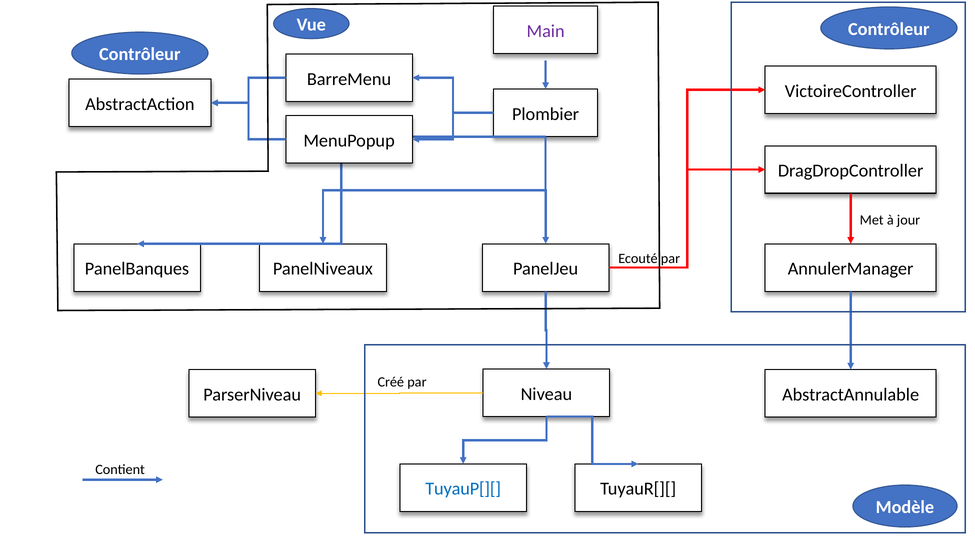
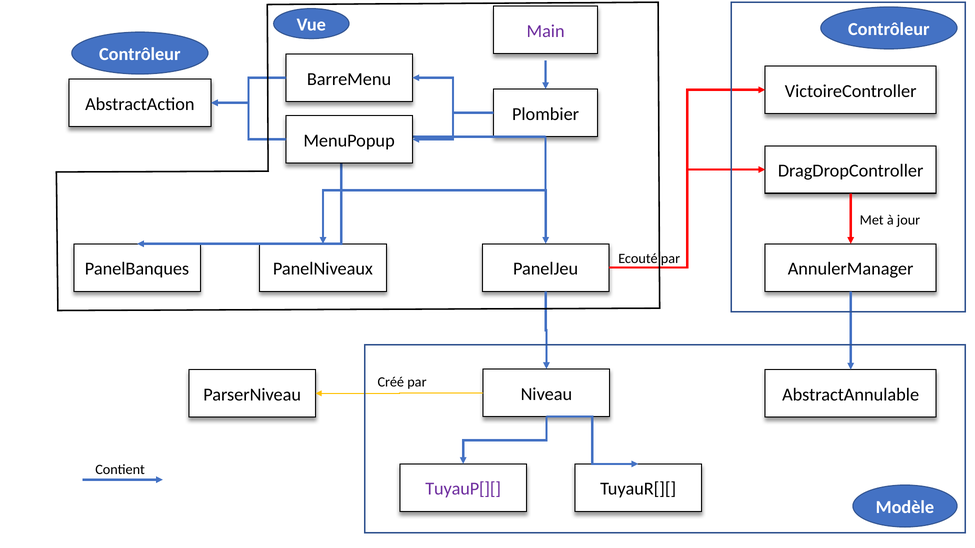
TuyauP[][ colour: blue -> purple
